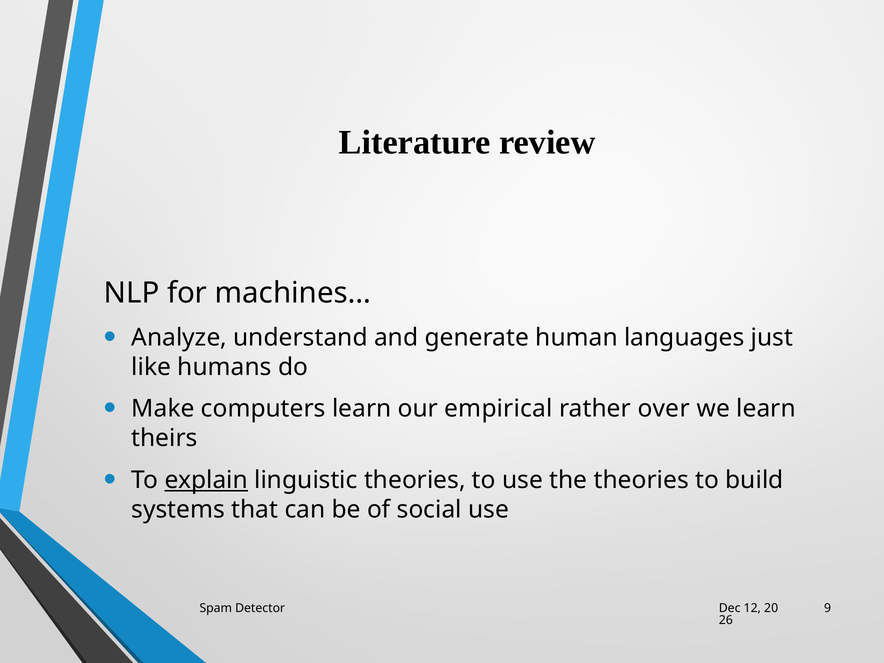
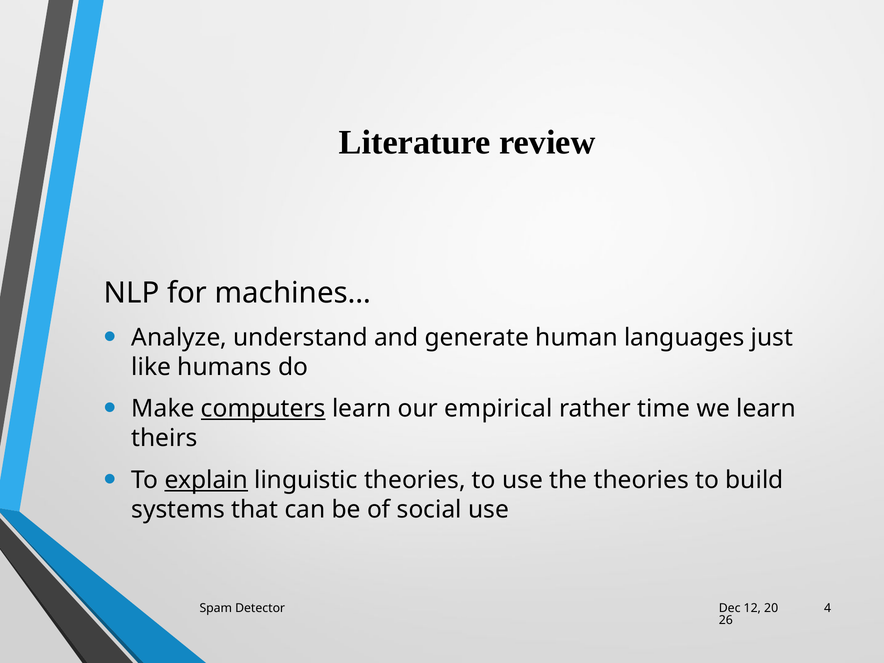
computers underline: none -> present
over: over -> time
9: 9 -> 4
